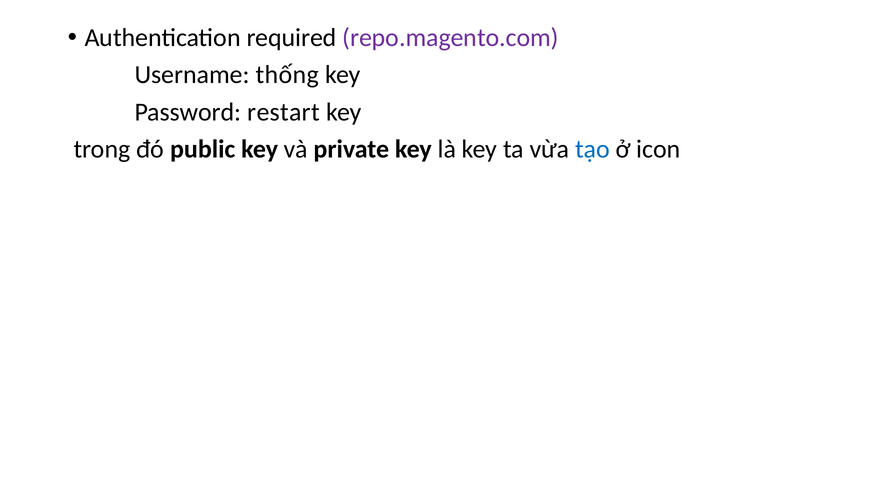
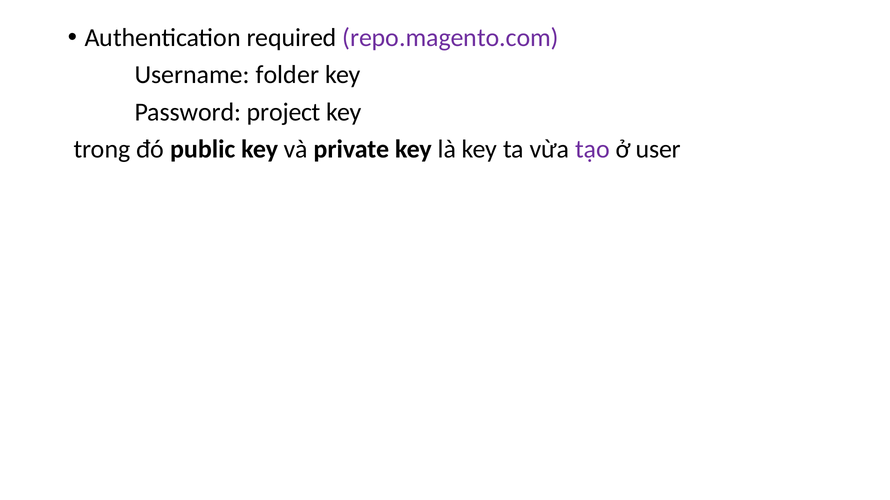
thống: thống -> folder
restart: restart -> project
tạo colour: blue -> purple
icon: icon -> user
